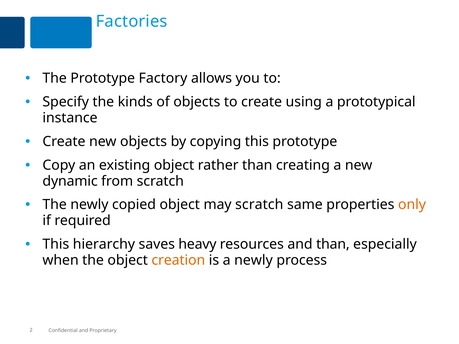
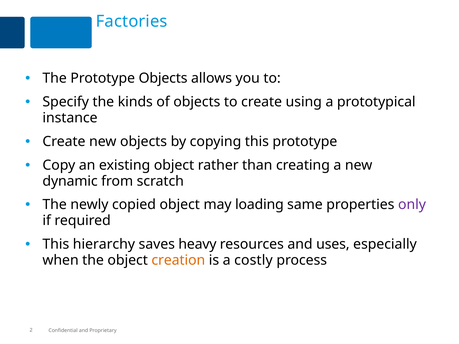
Prototype Factory: Factory -> Objects
may scratch: scratch -> loading
only colour: orange -> purple
and than: than -> uses
a newly: newly -> costly
